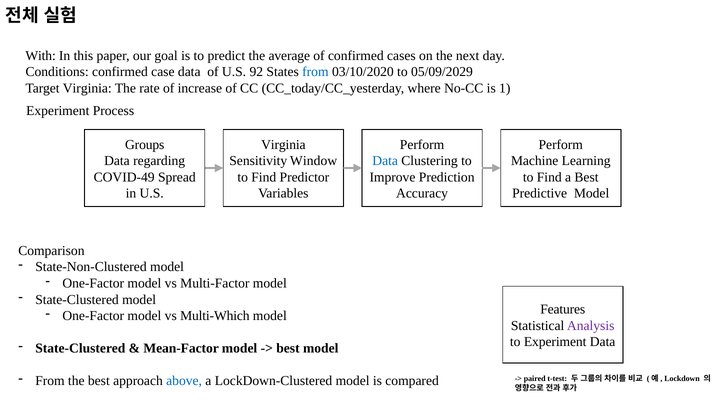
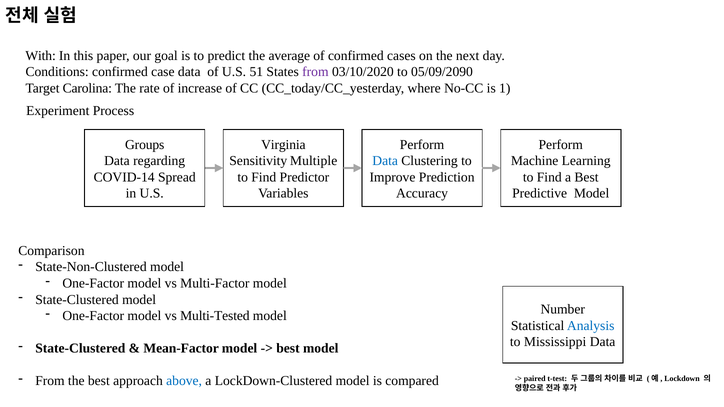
92: 92 -> 51
from at (315, 72) colour: blue -> purple
05/09/2029: 05/09/2029 -> 05/09/2090
Target Virginia: Virginia -> Carolina
Window: Window -> Multiple
COVID-49: COVID-49 -> COVID-14
Features: Features -> Number
Multi-Which: Multi-Which -> Multi-Tested
Analysis colour: purple -> blue
to Experiment: Experiment -> Mississippi
